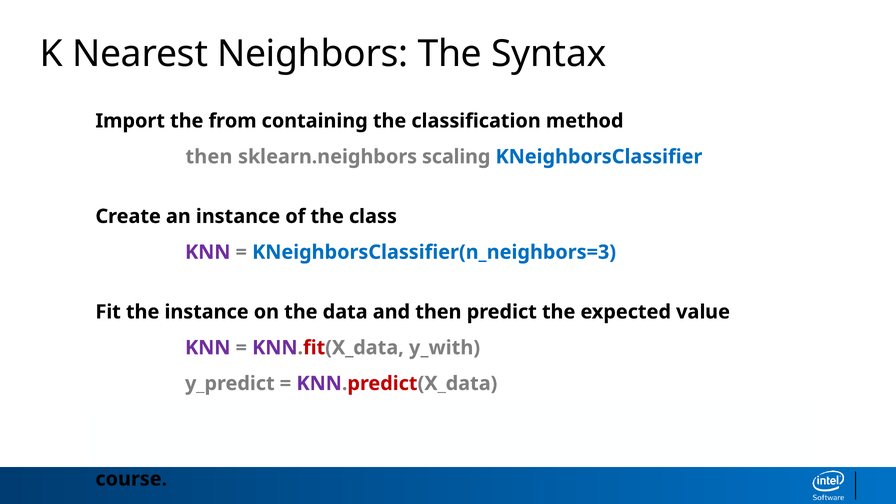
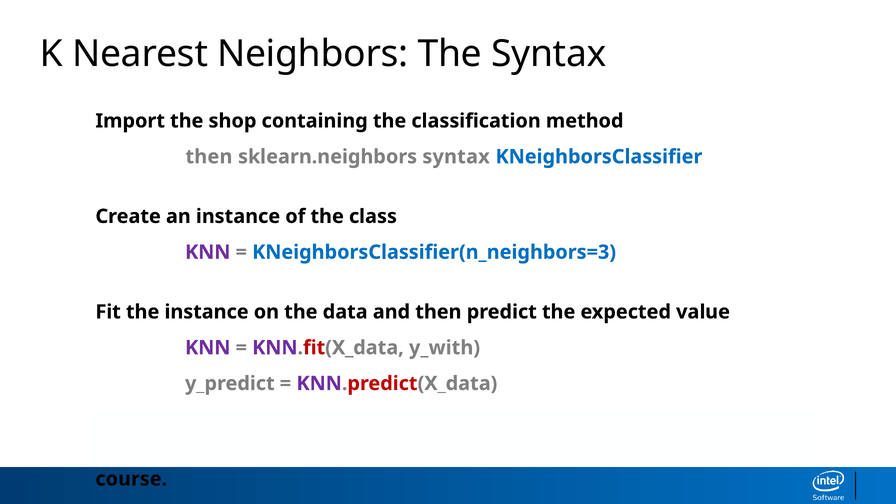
from: from -> shop
sklearn.neighbors scaling: scaling -> syntax
